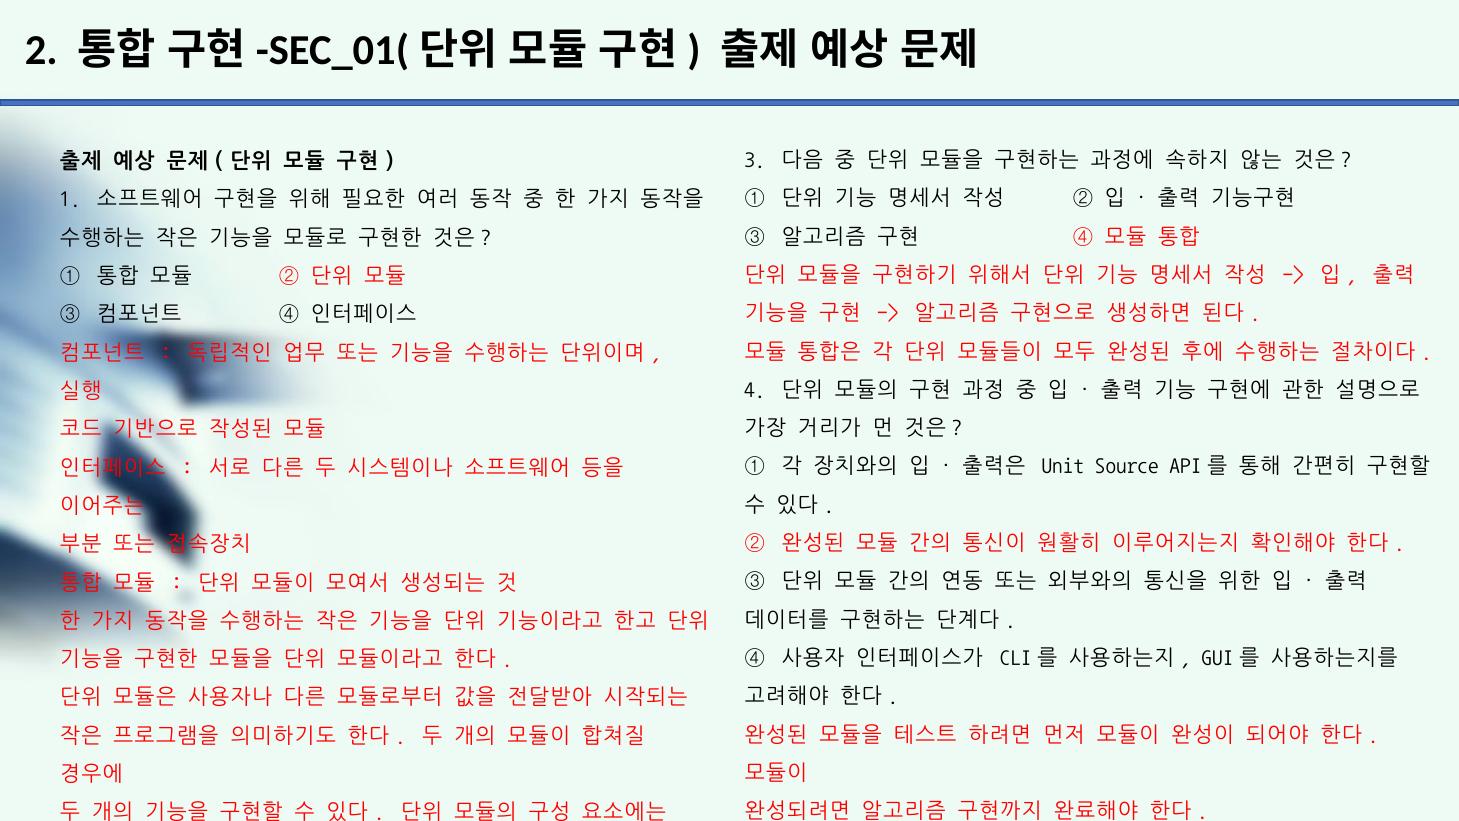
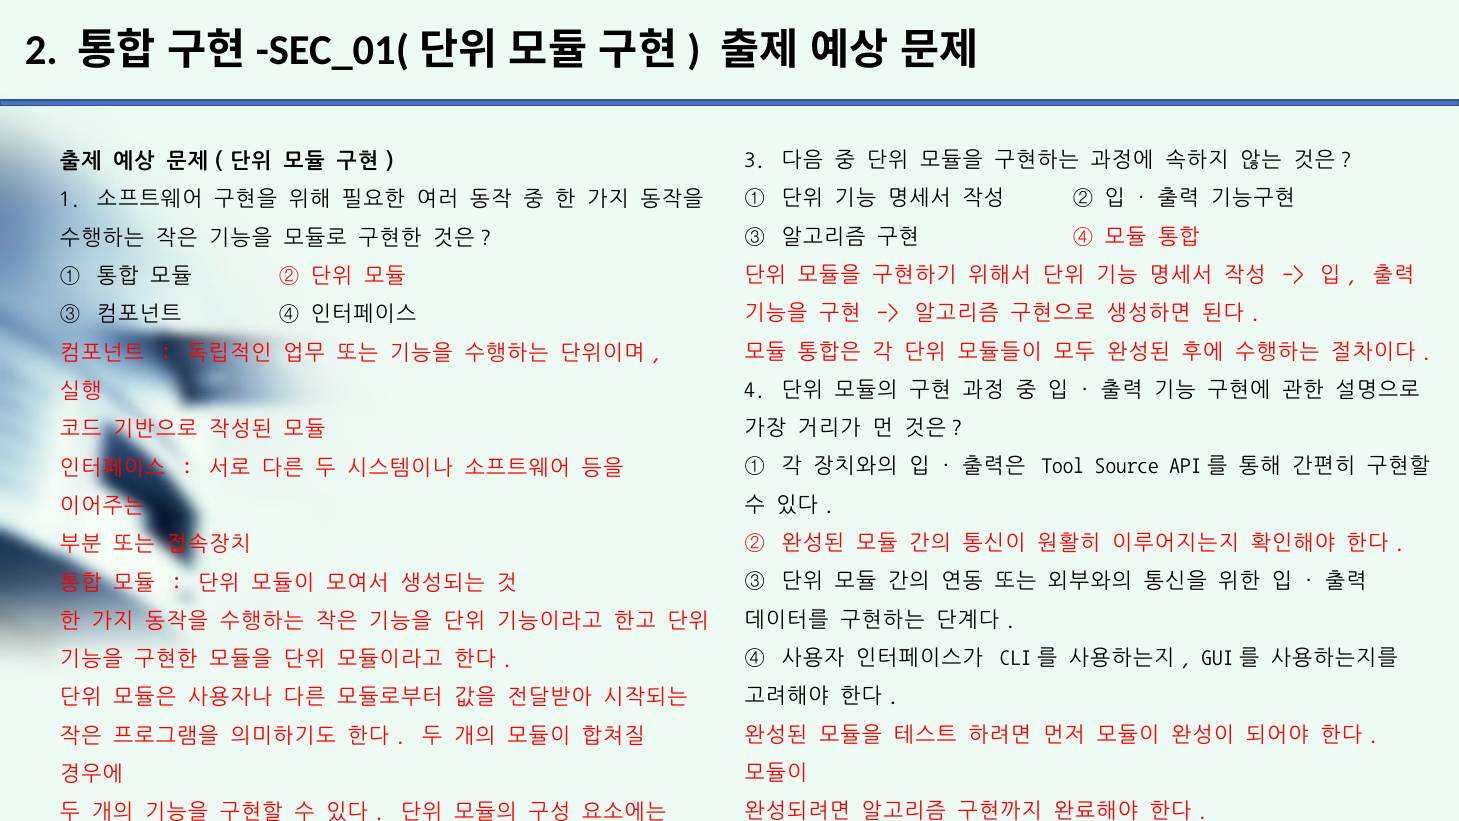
Unit: Unit -> Tool
